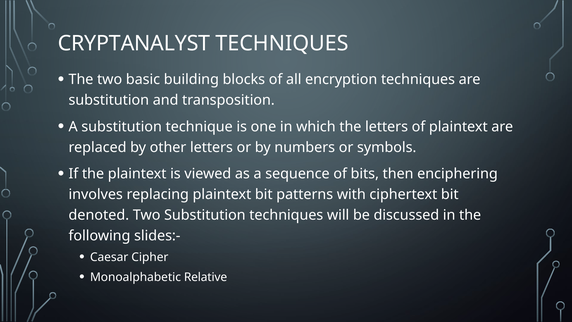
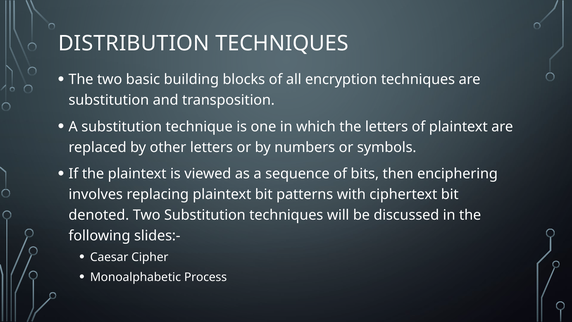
CRYPTANALYST: CRYPTANALYST -> DISTRIBUTION
Relative: Relative -> Process
